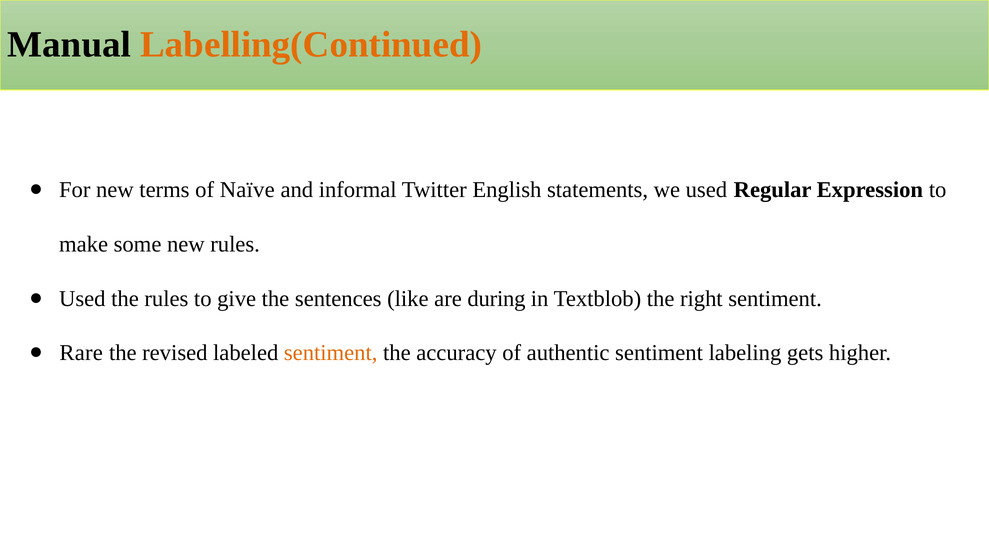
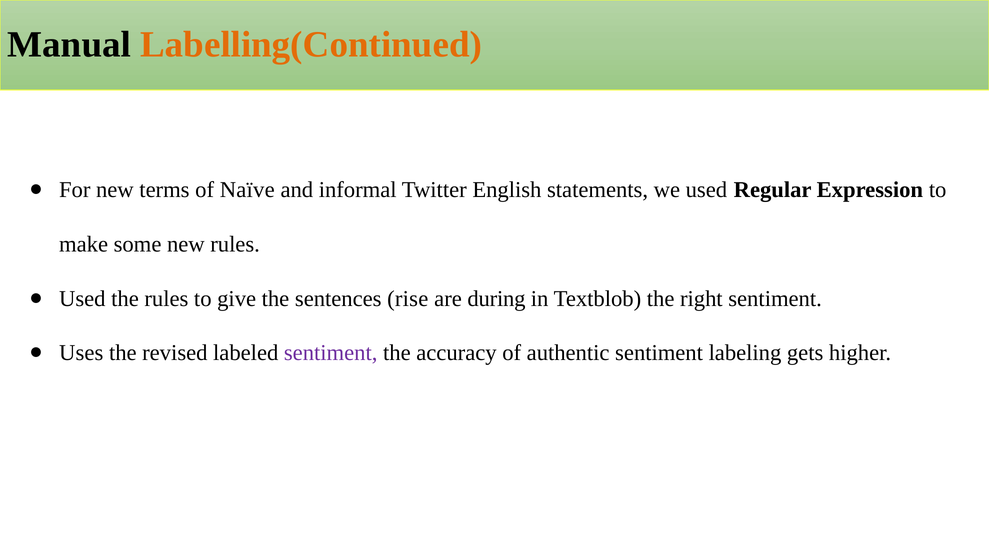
like: like -> rise
Rare: Rare -> Uses
sentiment at (331, 353) colour: orange -> purple
